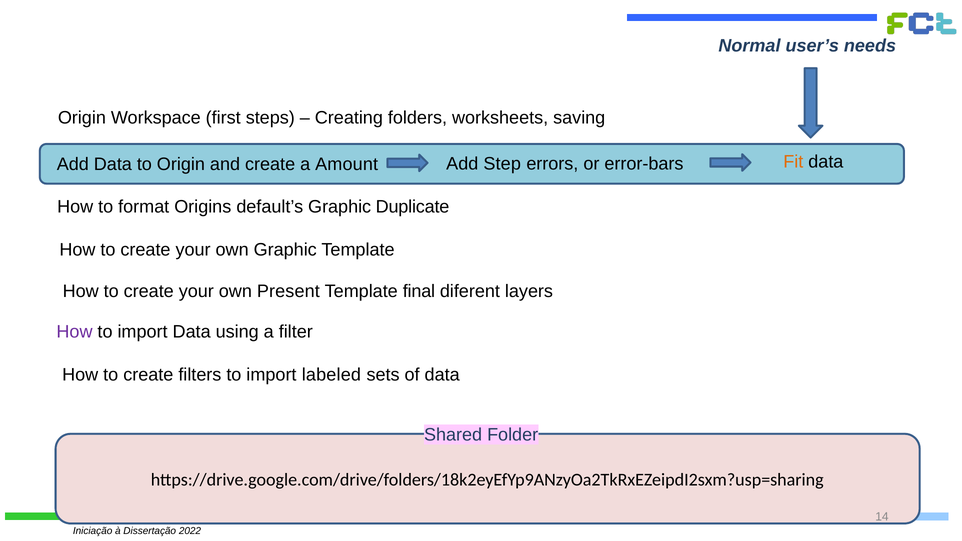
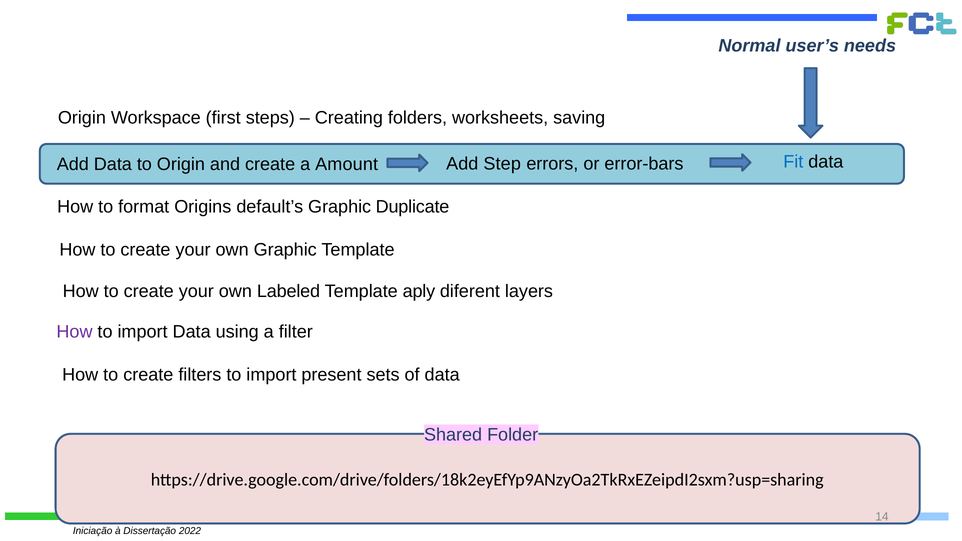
Fit colour: orange -> blue
Present: Present -> Labeled
final: final -> aply
labeled: labeled -> present
